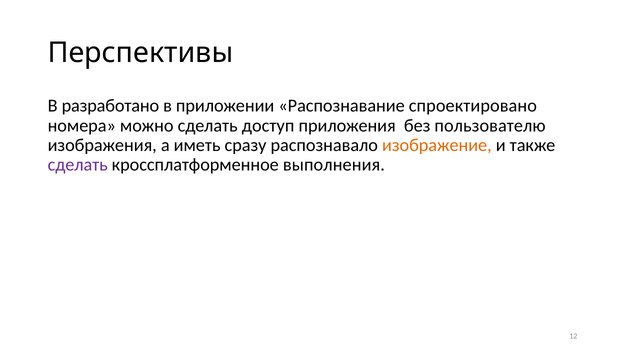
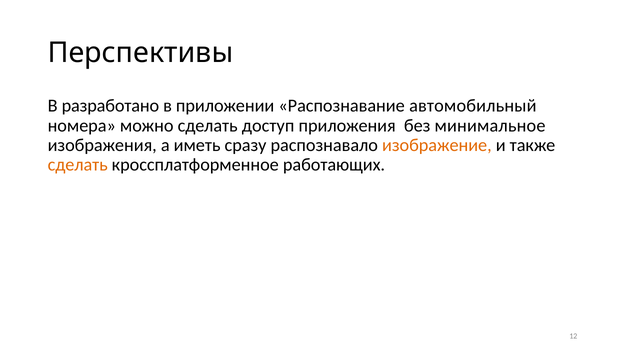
спроектировано: спроектировано -> автомобильный
пользователю: пользователю -> минимальное
сделать at (78, 165) colour: purple -> orange
выполнения: выполнения -> работающих
